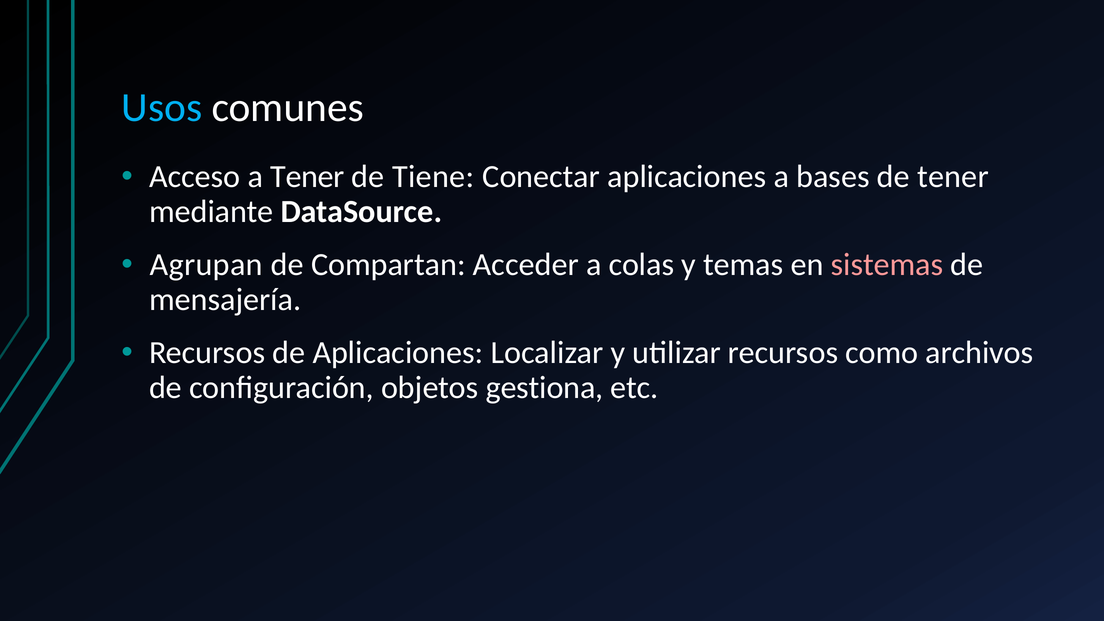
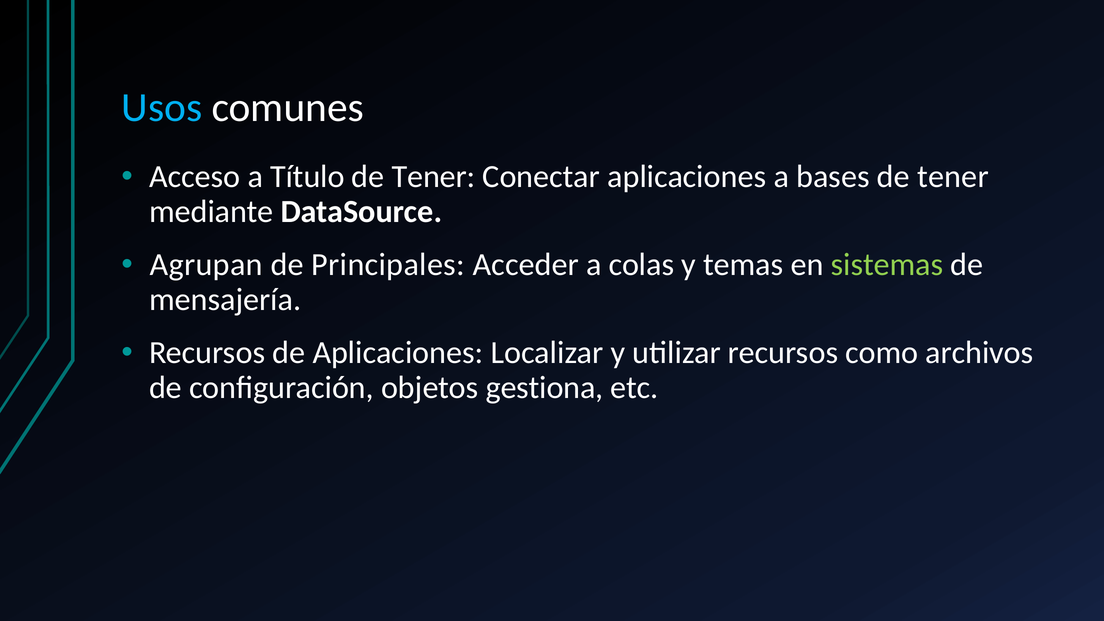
a Tener: Tener -> Título
Tiene at (433, 177): Tiene -> Tener
Compartan: Compartan -> Principales
sistemas colour: pink -> light green
